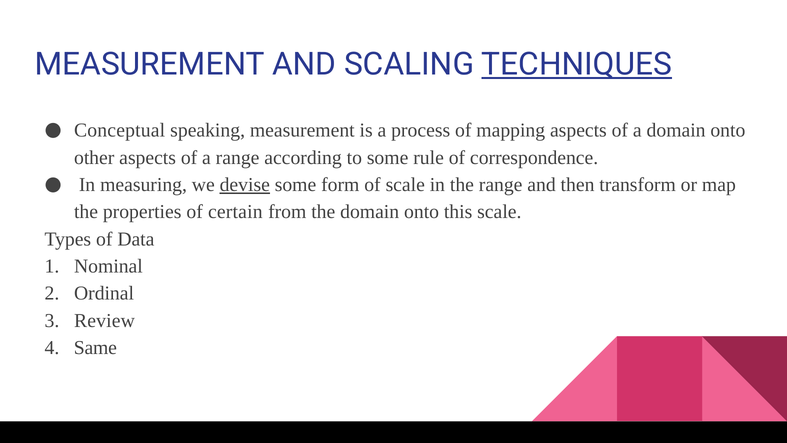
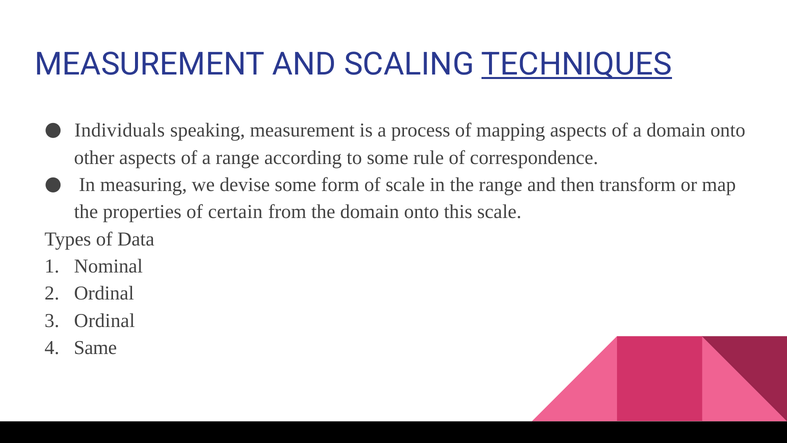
Conceptual: Conceptual -> Individuals
devise underline: present -> none
Review at (104, 320): Review -> Ordinal
